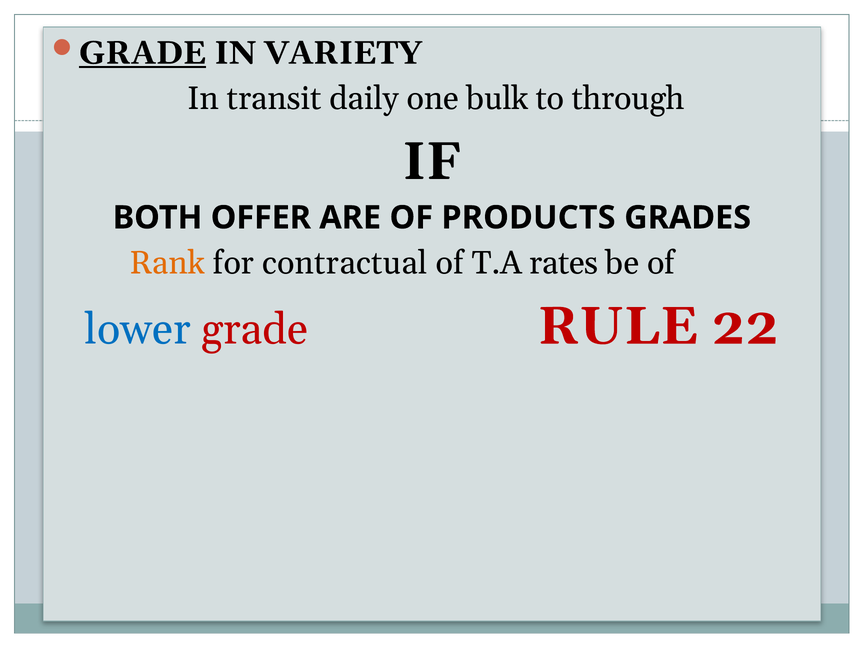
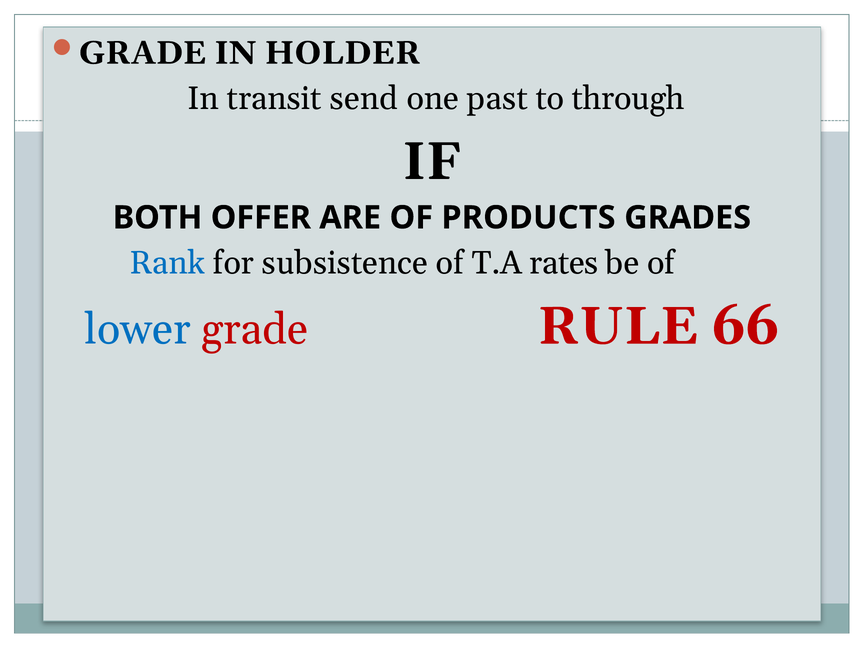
GRADE at (143, 53) underline: present -> none
VARIETY: VARIETY -> HOLDER
daily: daily -> send
bulk: bulk -> past
Rank colour: orange -> blue
contractual: contractual -> subsistence
22: 22 -> 66
